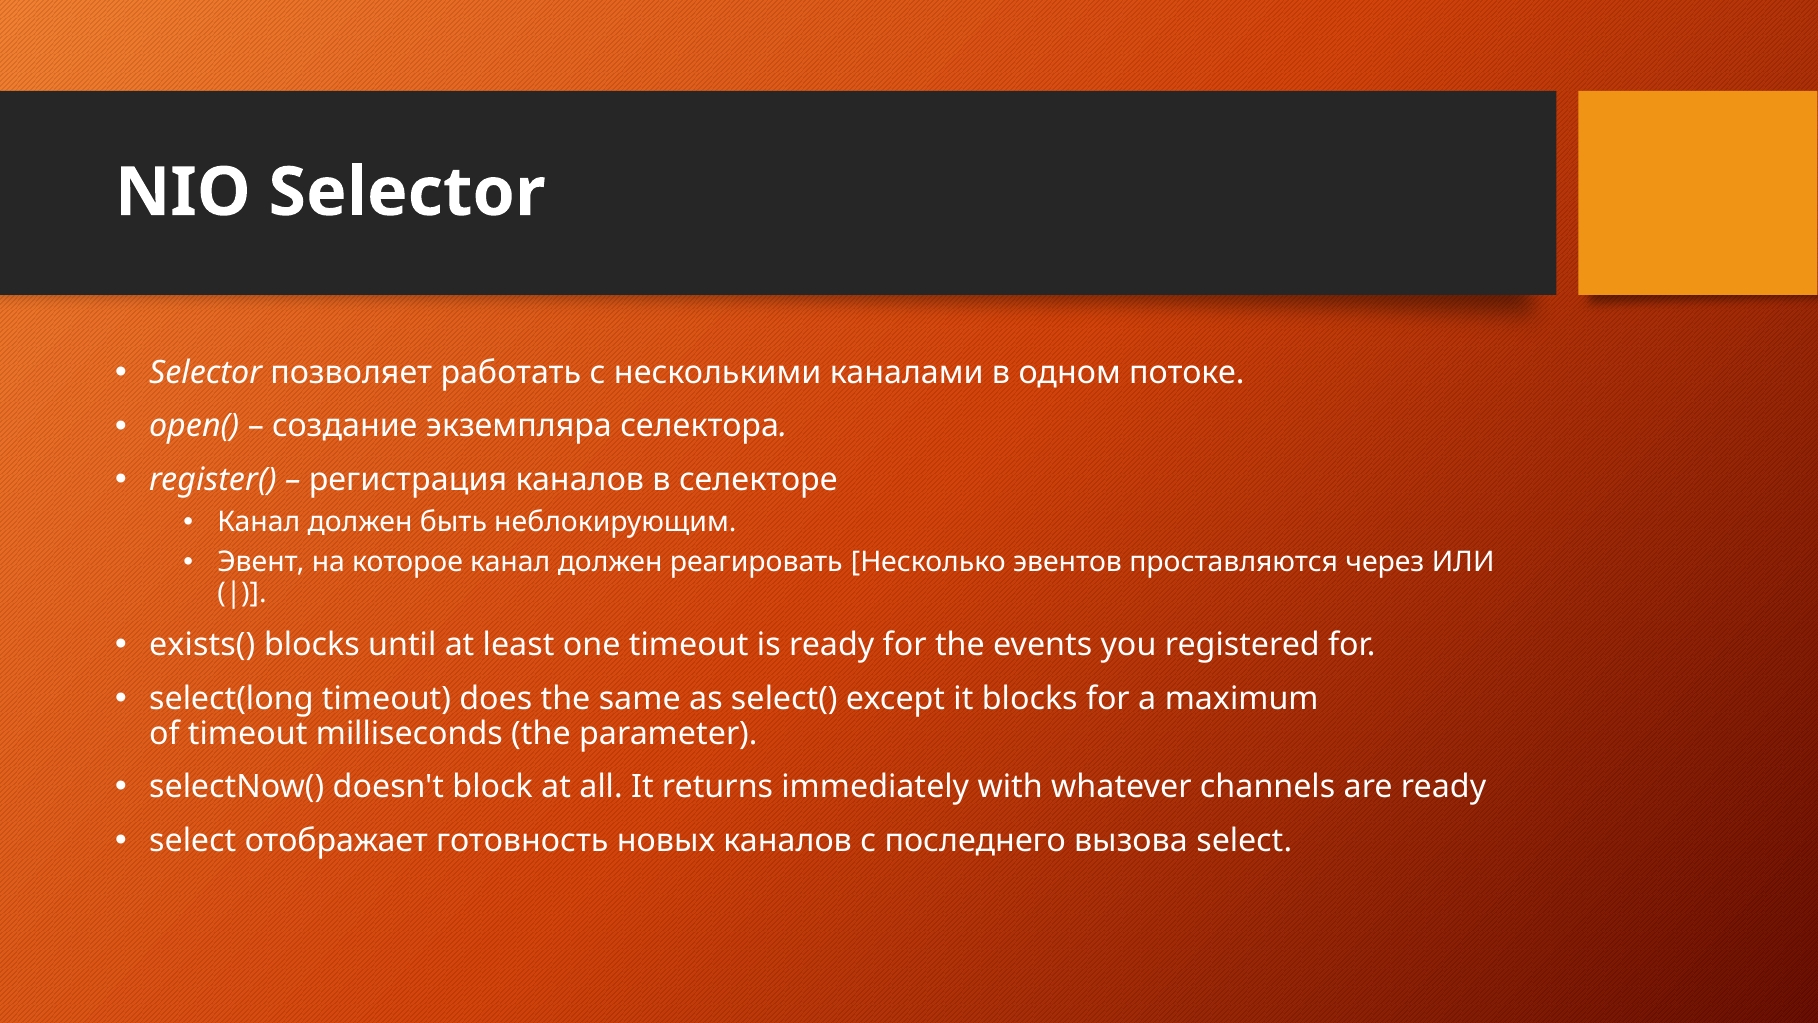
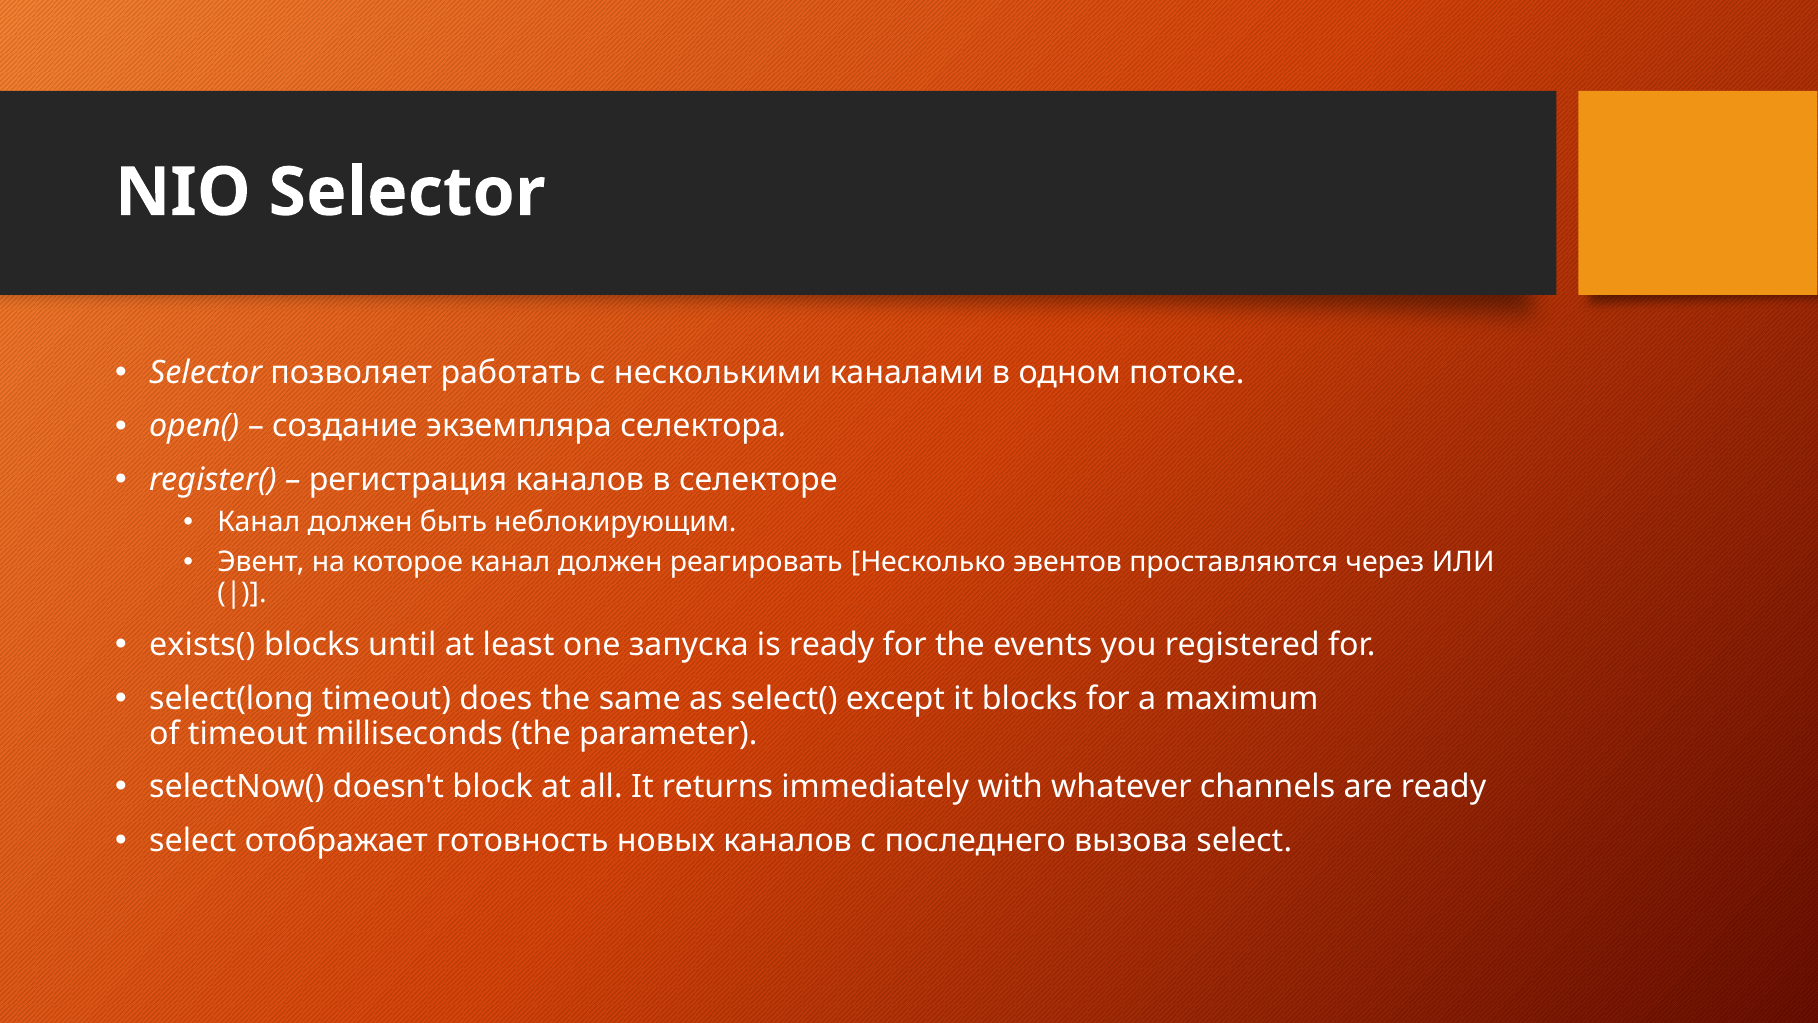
one timeout: timeout -> запуска
